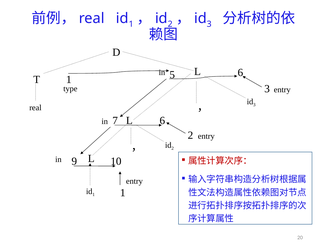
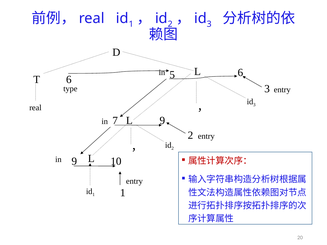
T 1: 1 -> 6
7 6: 6 -> 9
